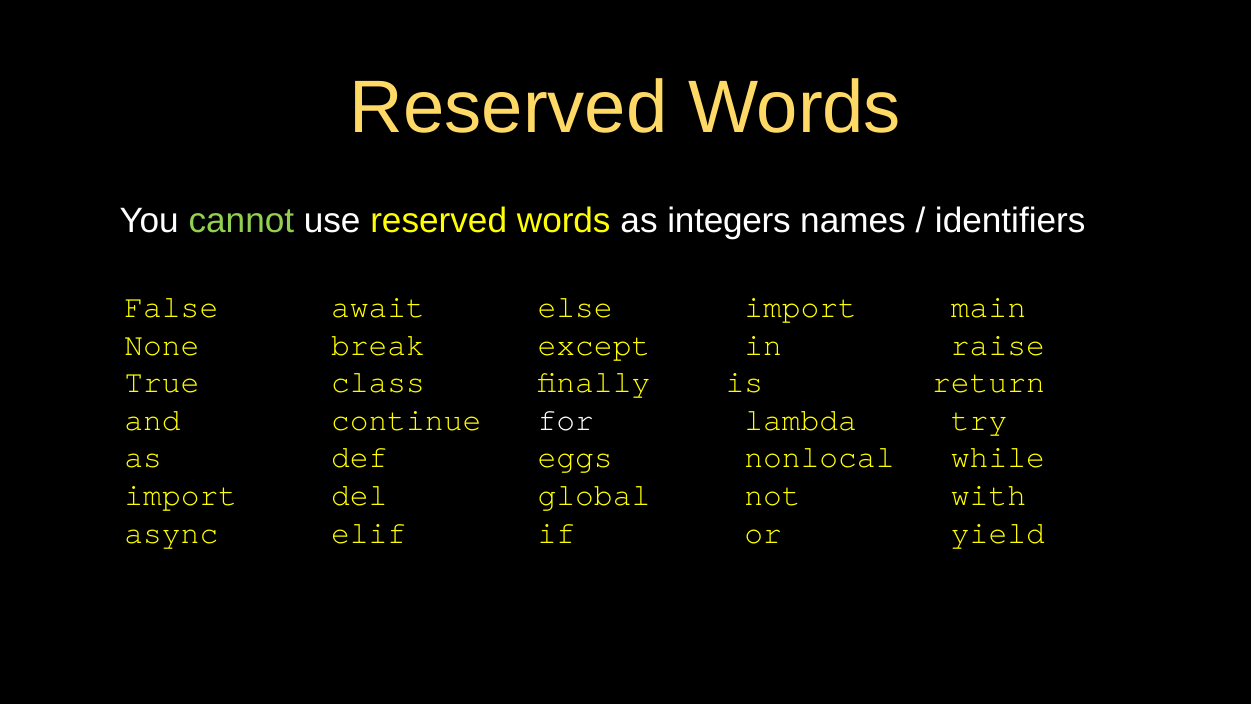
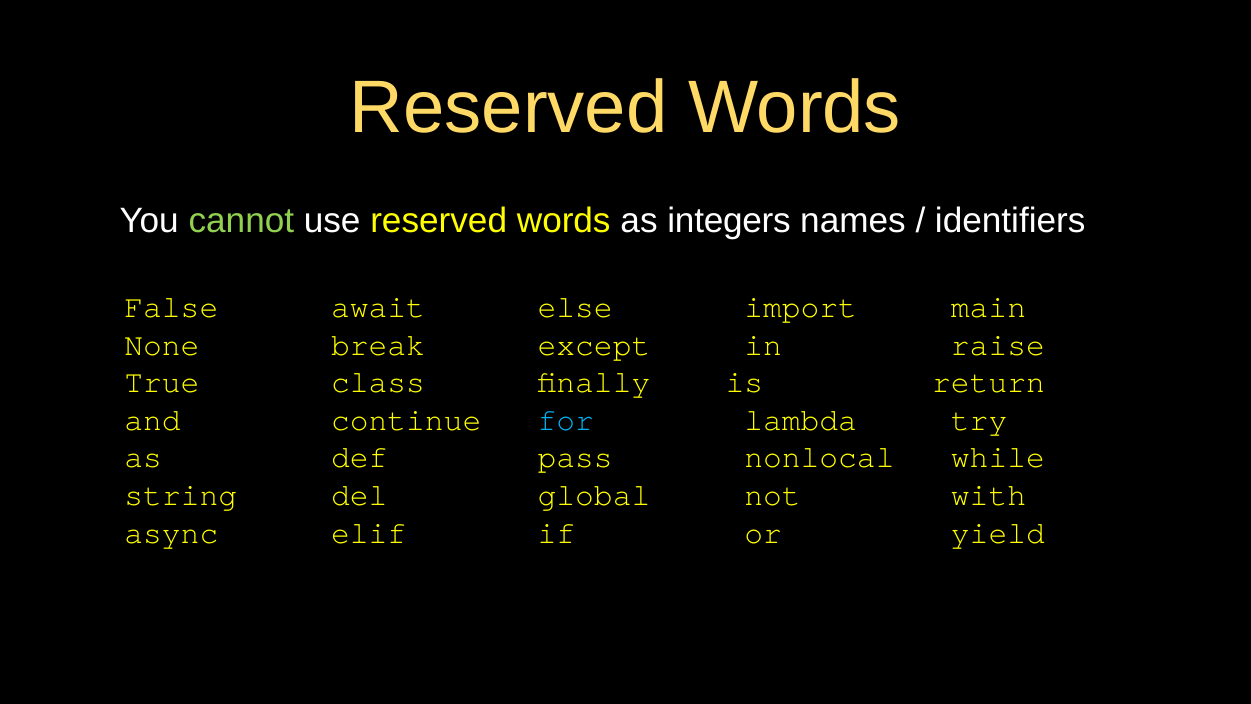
for colour: white -> light blue
eggs: eggs -> pass
import at (181, 495): import -> string
